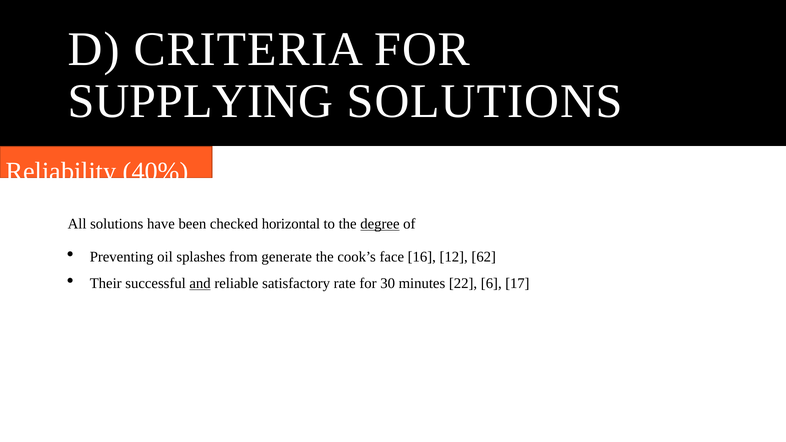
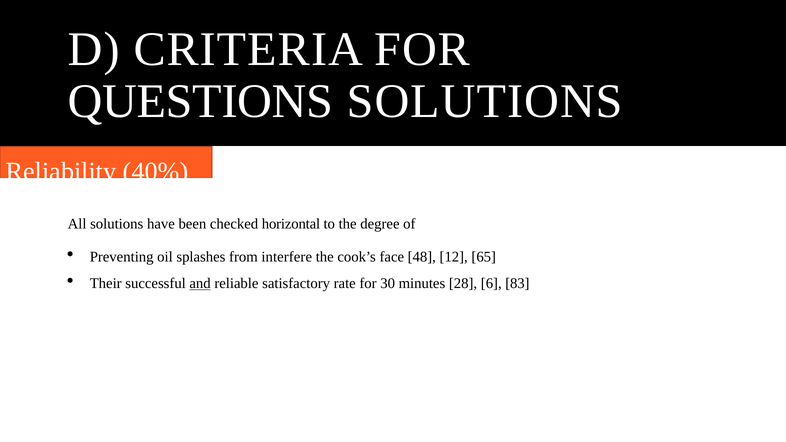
SUPPLYING: SUPPLYING -> QUESTIONS
degree underline: present -> none
generate: generate -> interfere
16: 16 -> 48
62: 62 -> 65
22: 22 -> 28
17: 17 -> 83
